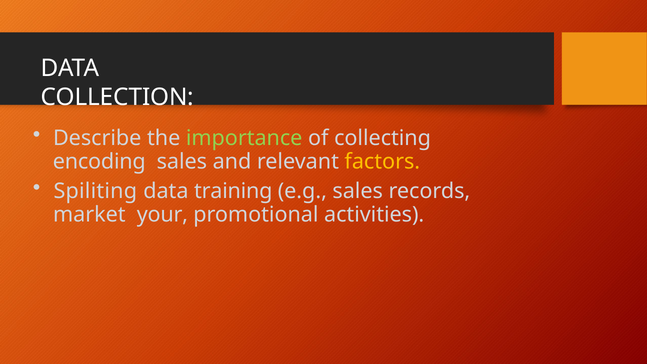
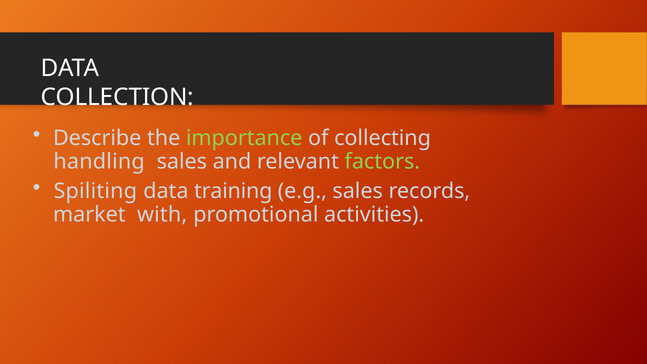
encoding: encoding -> handling
factors colour: yellow -> light green
your: your -> with
